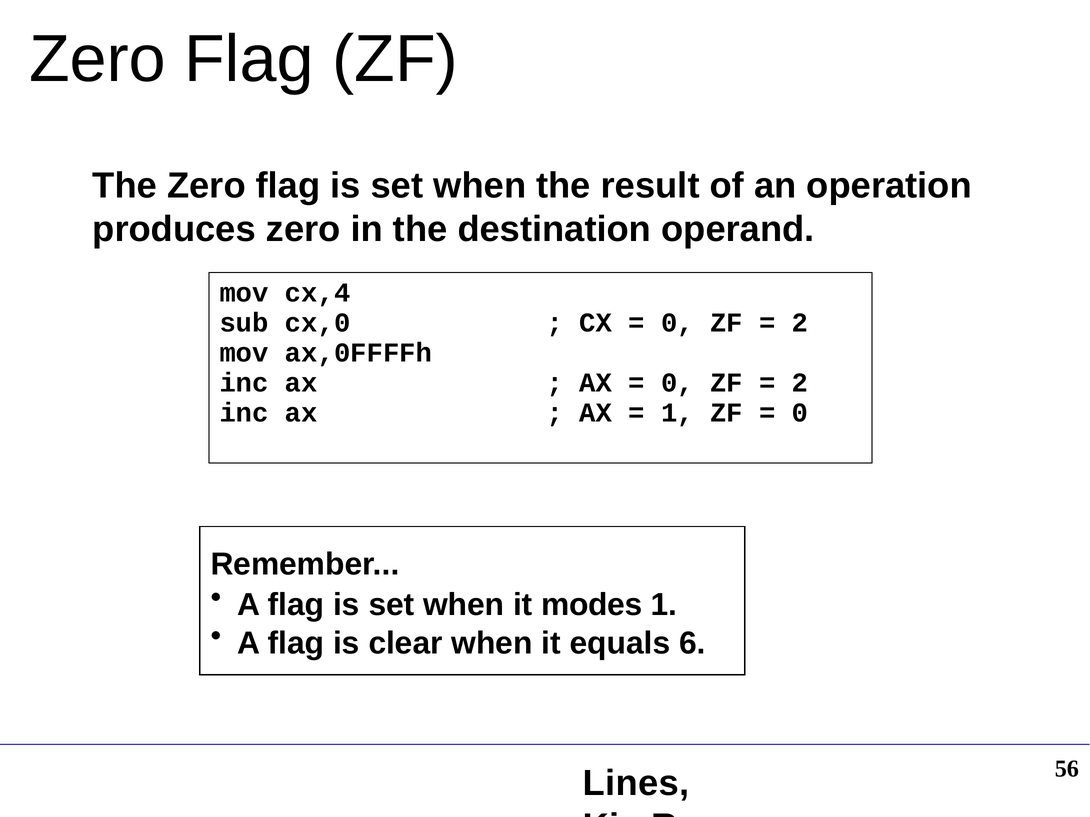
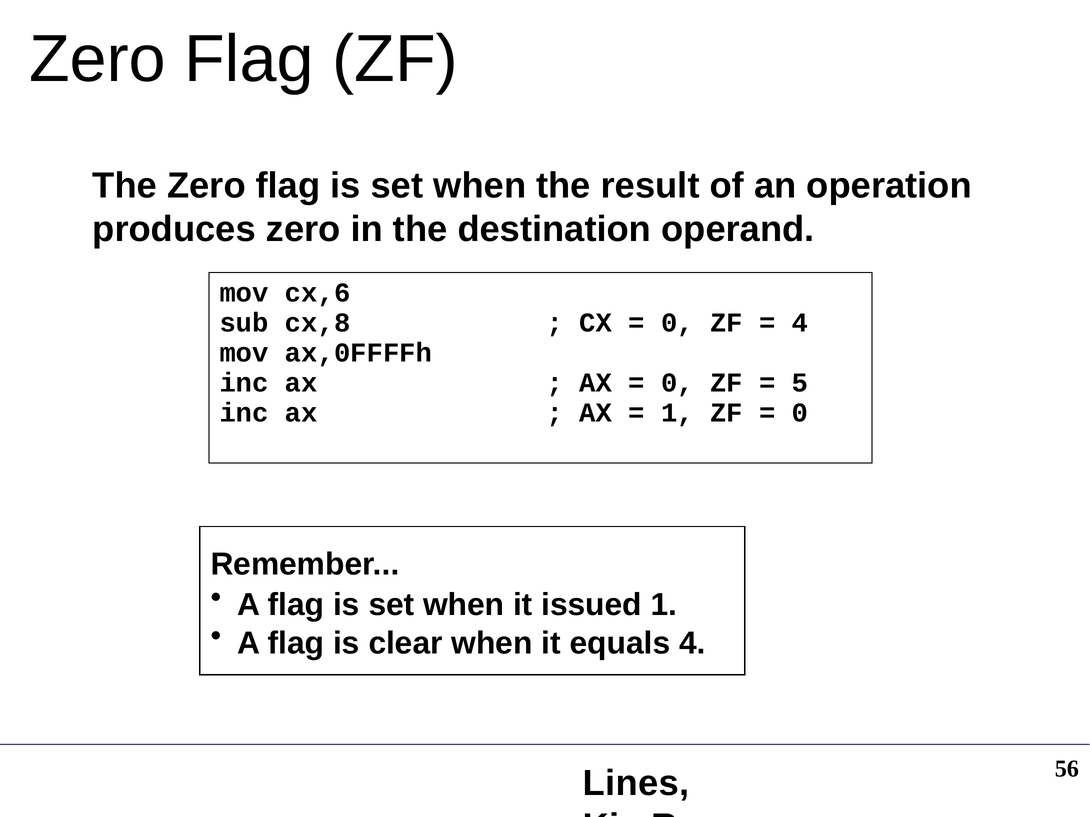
cx,4: cx,4 -> cx,6
cx,0: cx,0 -> cx,8
2 at (800, 323): 2 -> 4
2 at (800, 383): 2 -> 5
modes: modes -> issued
equals 6: 6 -> 4
